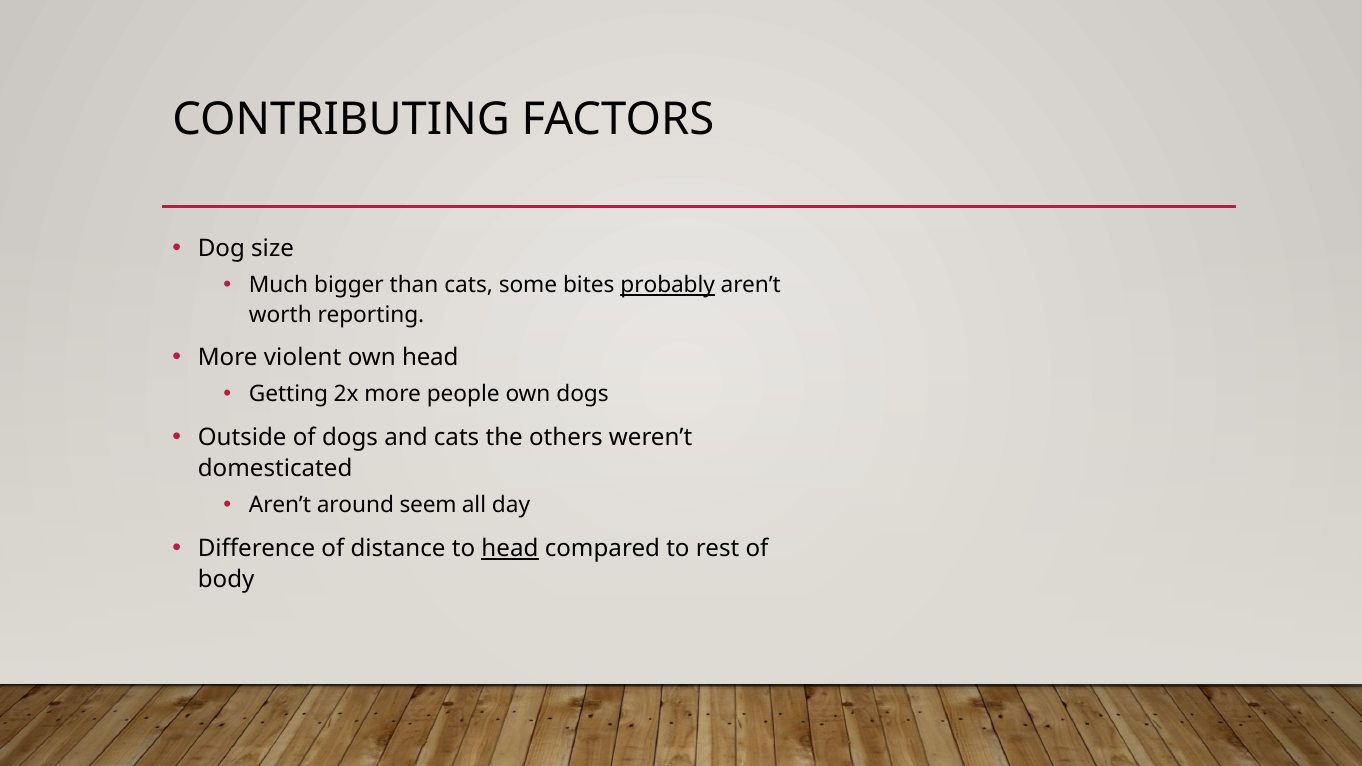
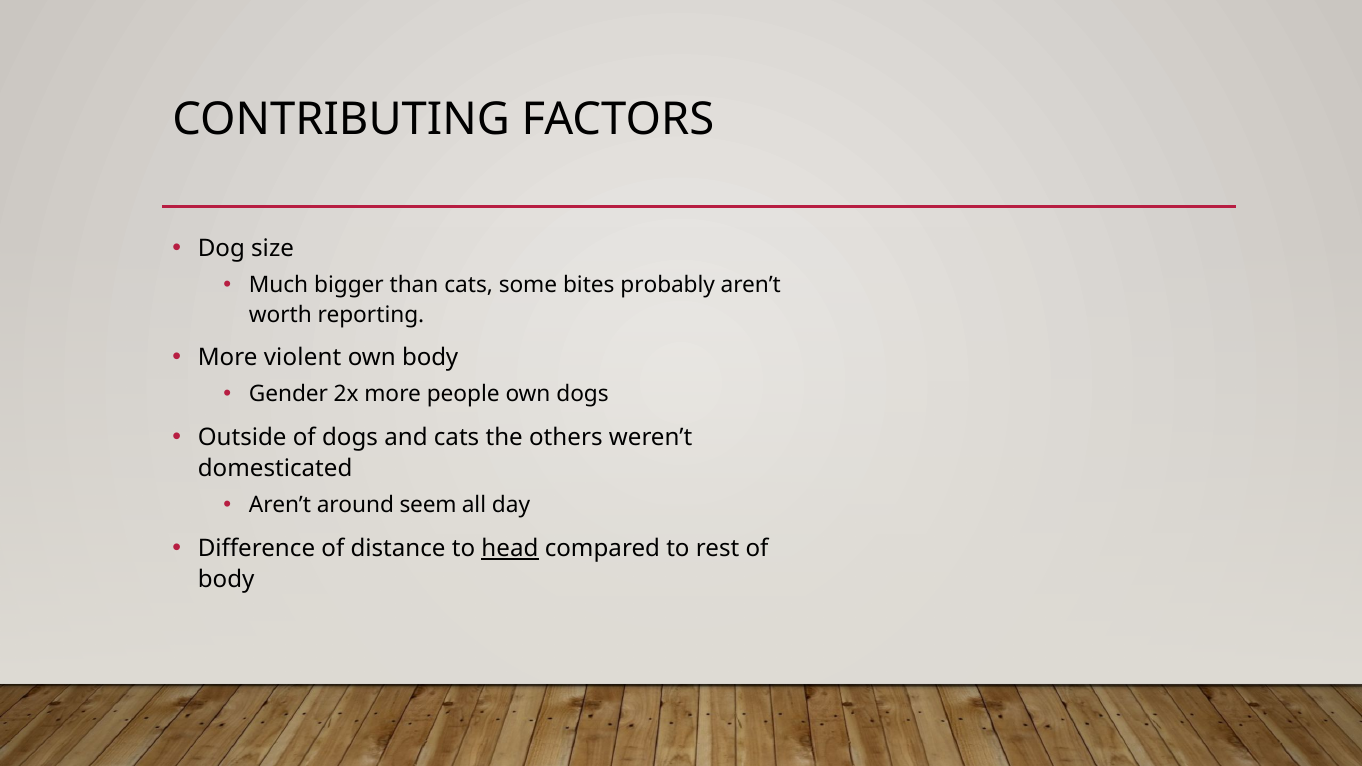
probably underline: present -> none
own head: head -> body
Getting: Getting -> Gender
